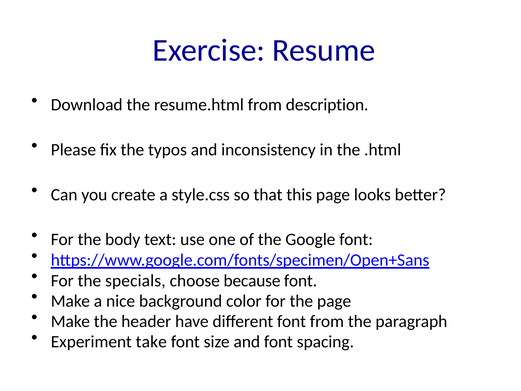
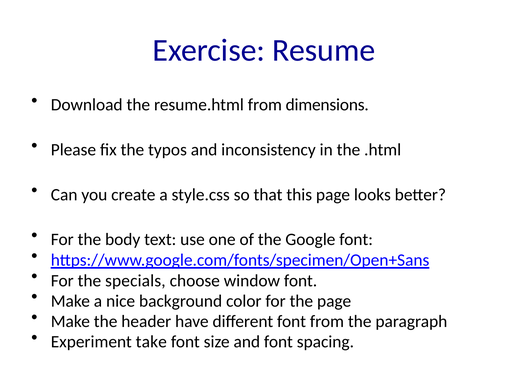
description: description -> dimensions
because: because -> window
